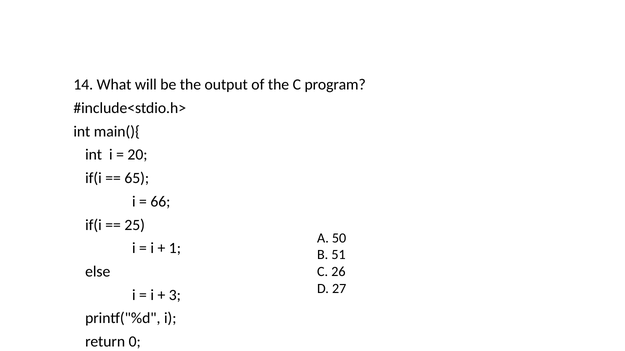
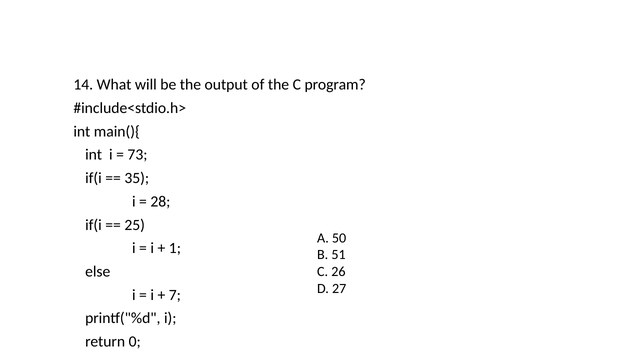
20: 20 -> 73
65: 65 -> 35
66: 66 -> 28
3: 3 -> 7
